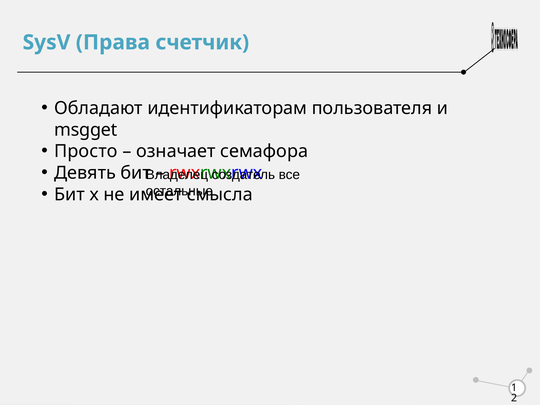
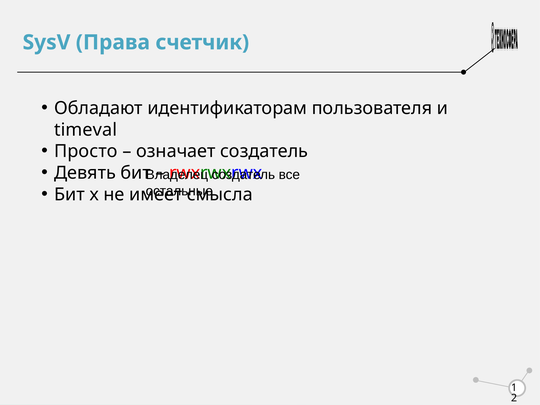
msgget: msgget -> timeval
означает семафора: семафора -> создатель
